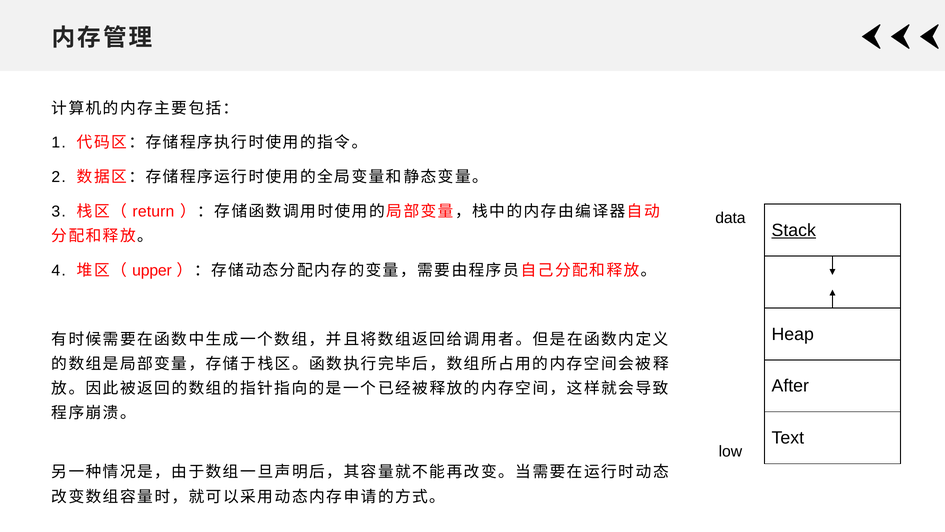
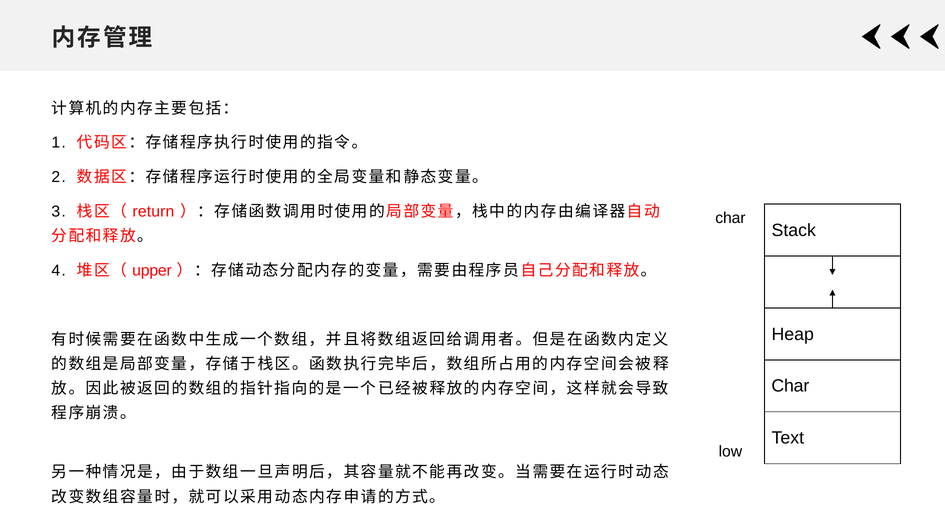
data at (730, 218): data -> char
Stack underline: present -> none
After at (790, 386): After -> Char
